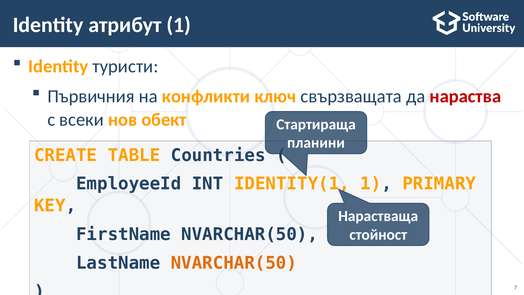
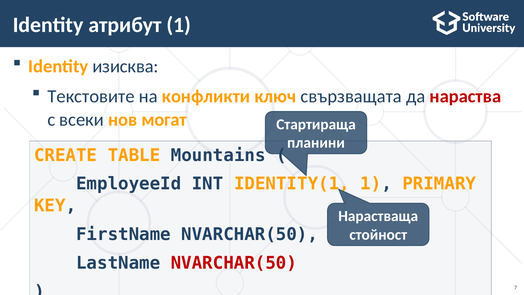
туристи: туристи -> изисква
Първичния: Първичния -> Текстовите
обект: обект -> могат
Countries: Countries -> Mountains
NVARCHAR(50 at (234, 263) colour: orange -> red
